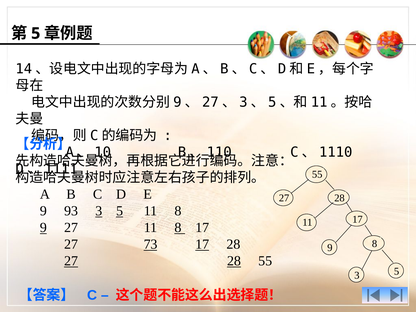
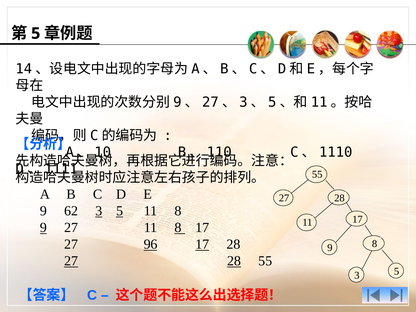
93: 93 -> 62
73: 73 -> 96
